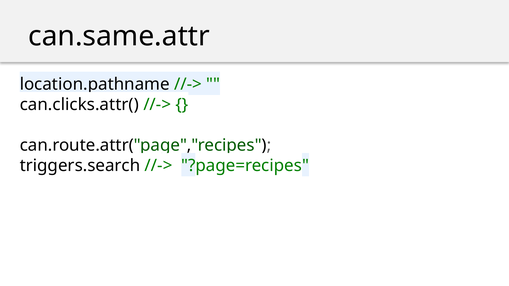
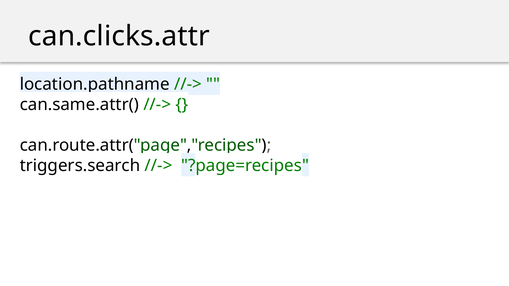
can.same.attr: can.same.attr -> can.clicks.attr
can.clicks.attr(: can.clicks.attr( -> can.same.attr(
